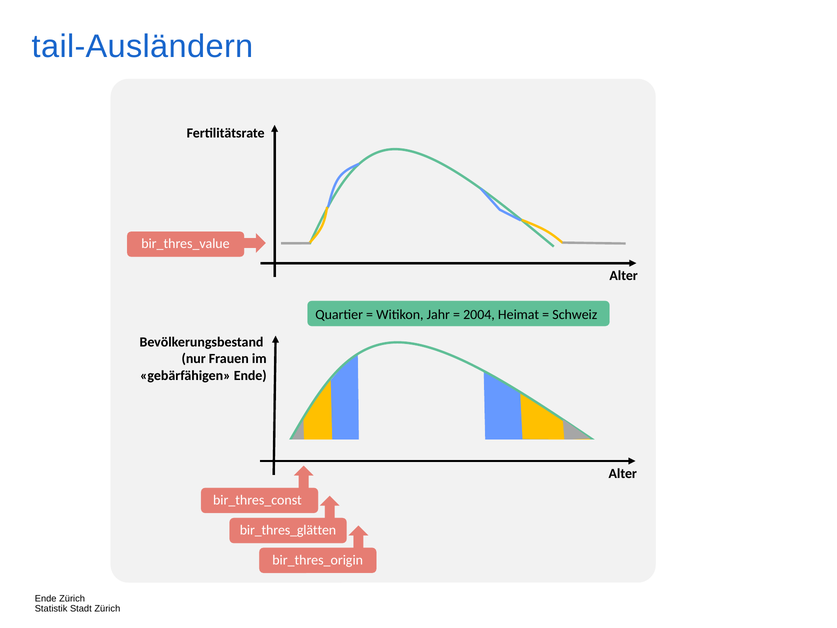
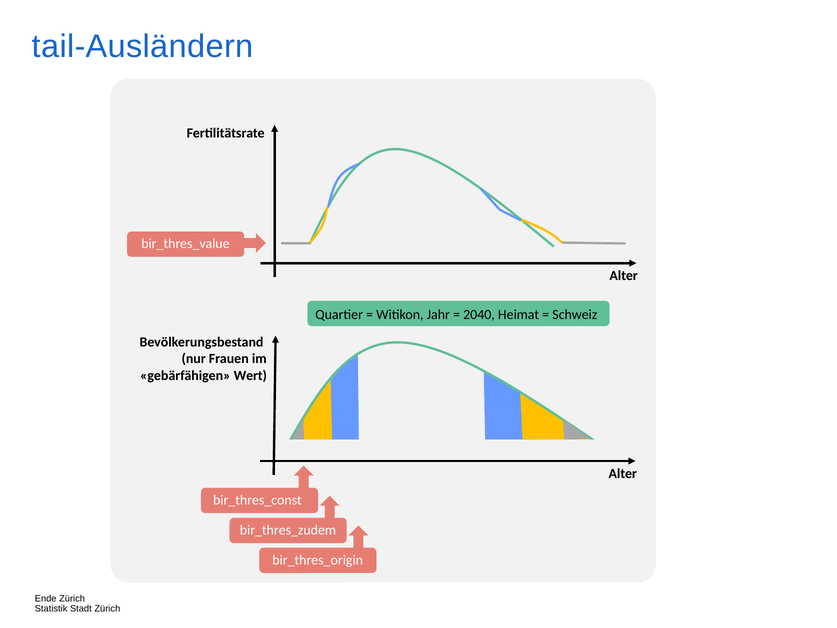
2004: 2004 -> 2040
gebärfähigen Ende: Ende -> Wert
bir_thres_glätten: bir_thres_glätten -> bir_thres_zudem
